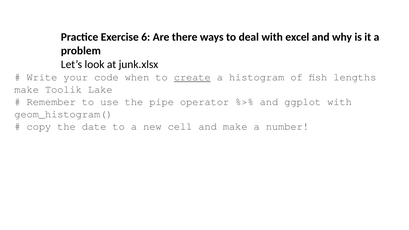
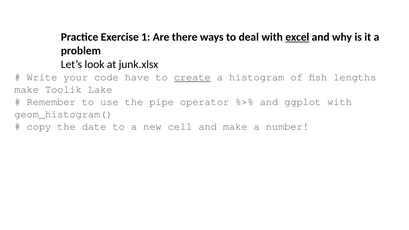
6: 6 -> 1
excel underline: none -> present
when: when -> have
